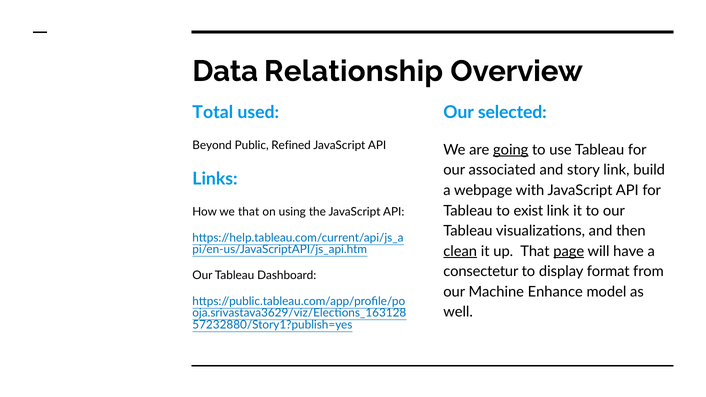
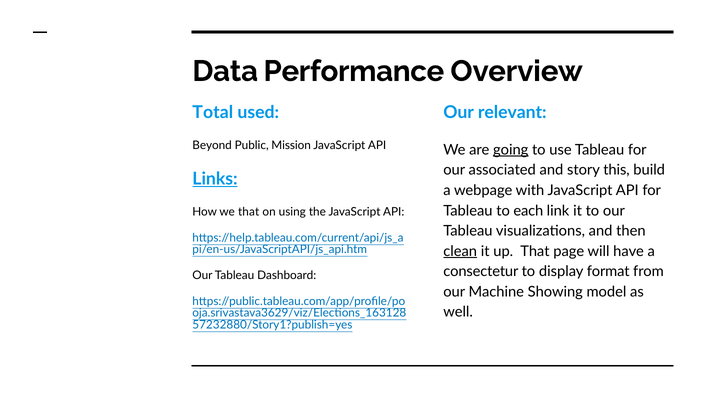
Relationship: Relationship -> Performance
selected: selected -> relevant
Refined: Refined -> Mission
story link: link -> this
Links underline: none -> present
exist: exist -> each
page underline: present -> none
Enhance: Enhance -> Showing
